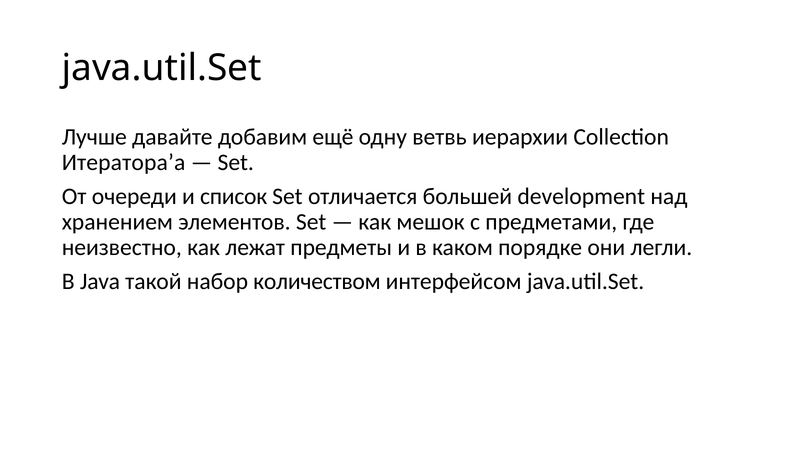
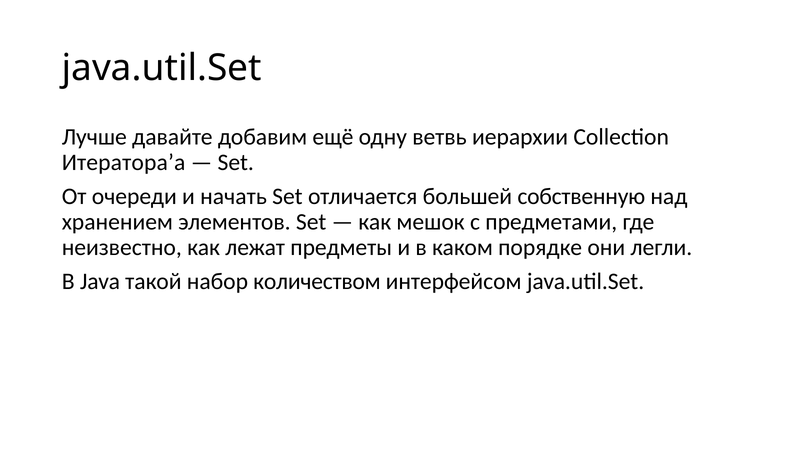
список: список -> начать
development: development -> собственную
